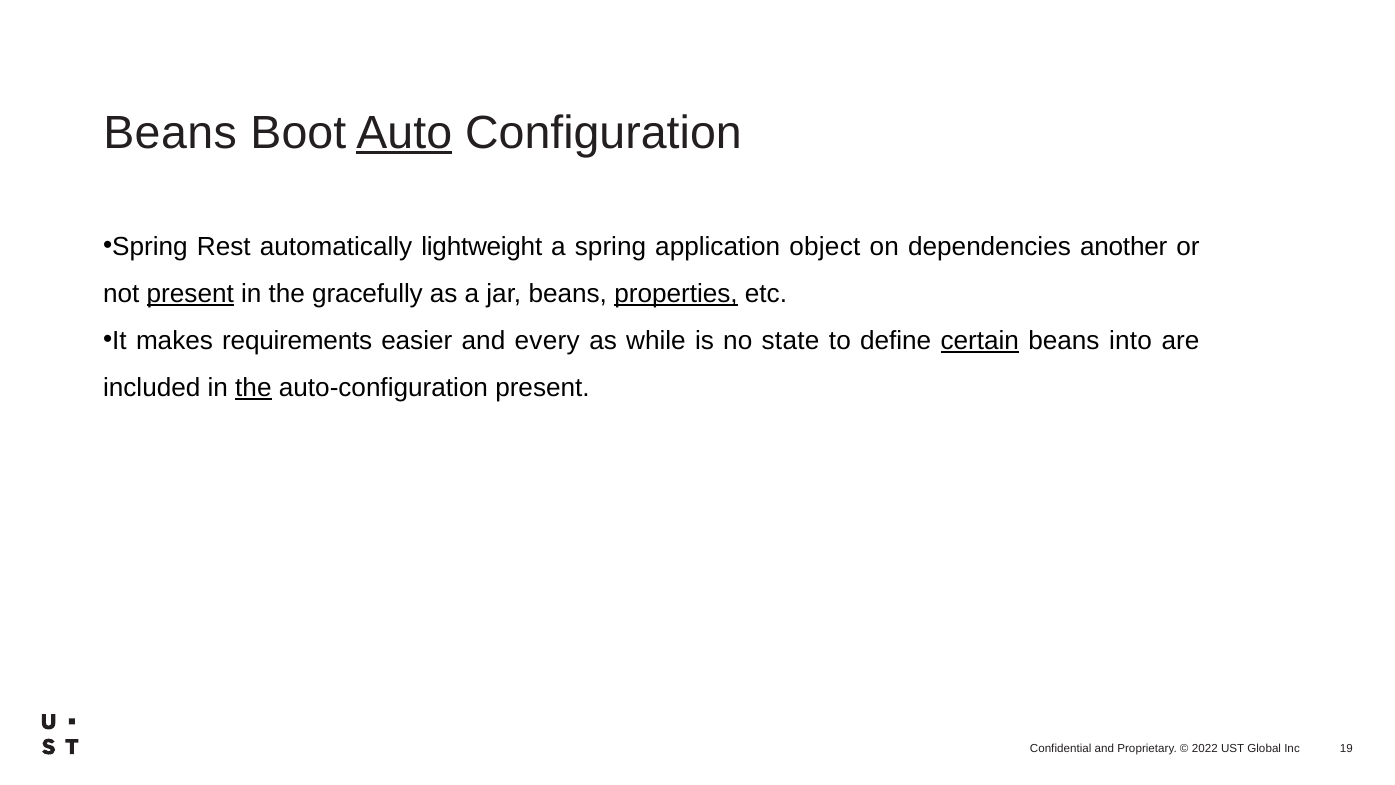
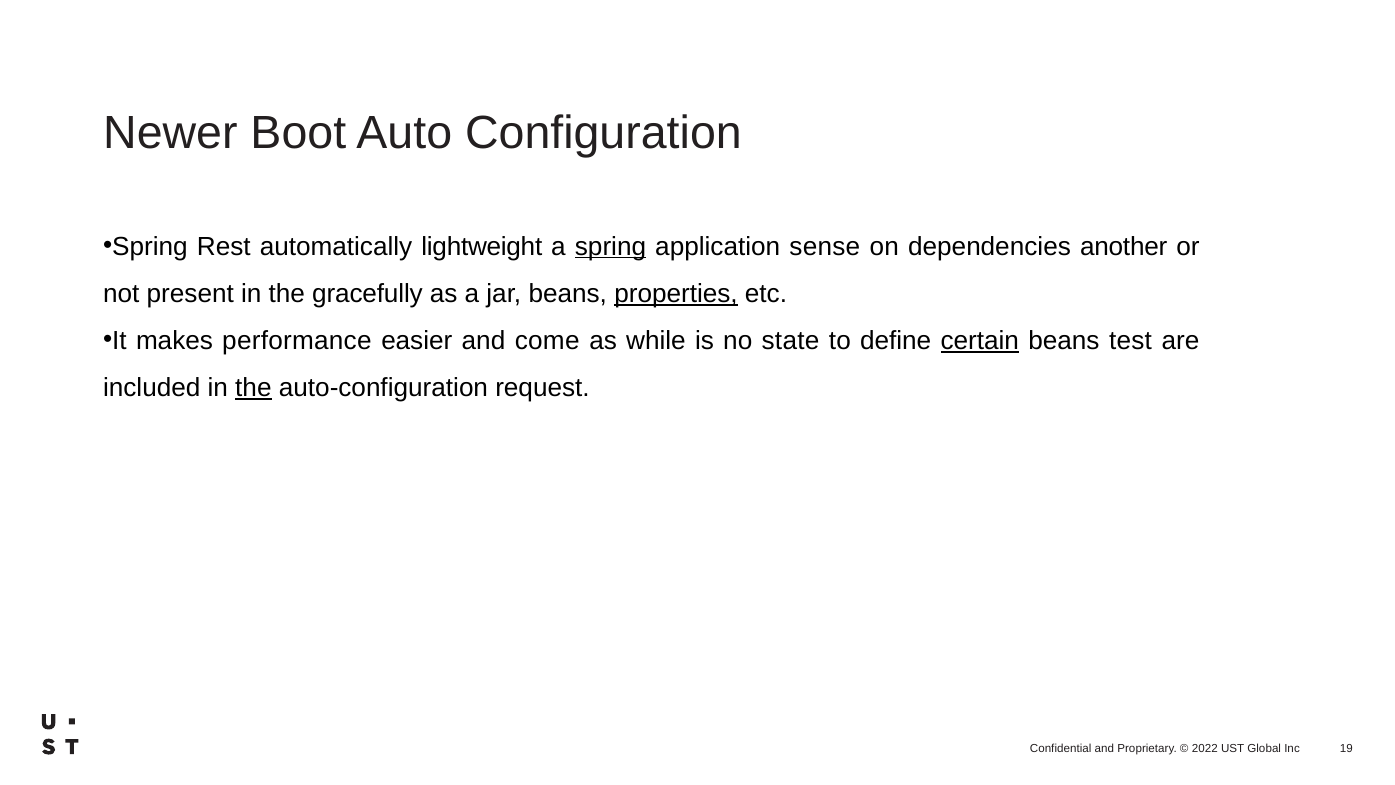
Beans at (170, 133): Beans -> Newer
Auto underline: present -> none
spring at (610, 246) underline: none -> present
object: object -> sense
present at (190, 293) underline: present -> none
requirements: requirements -> performance
every: every -> come
into: into -> test
auto-configuration present: present -> request
